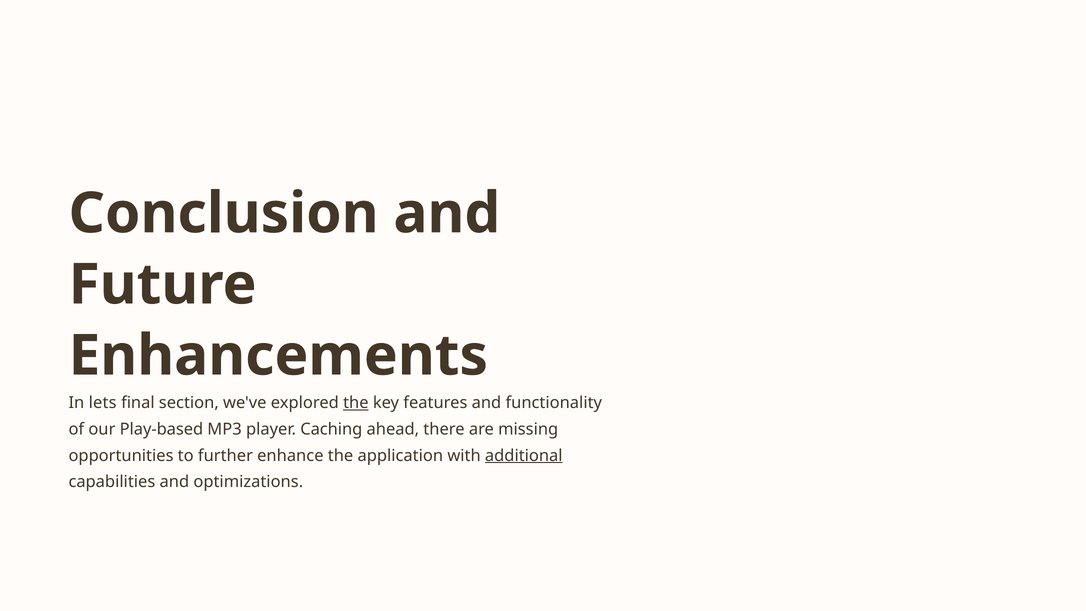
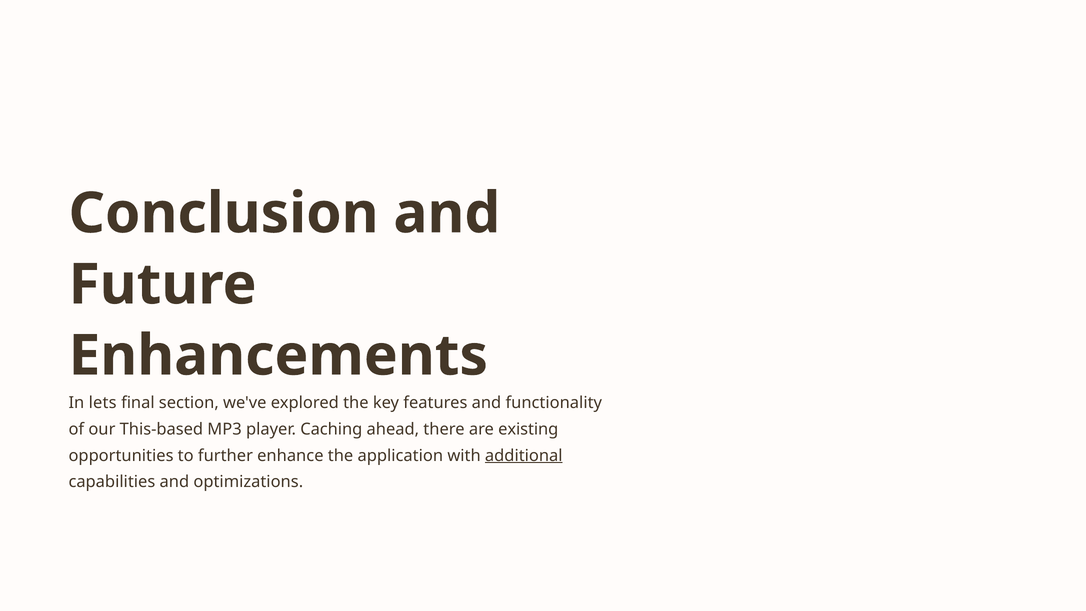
the at (356, 403) underline: present -> none
Play-based: Play-based -> This-based
missing: missing -> existing
